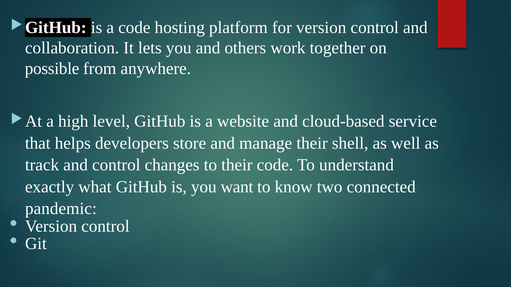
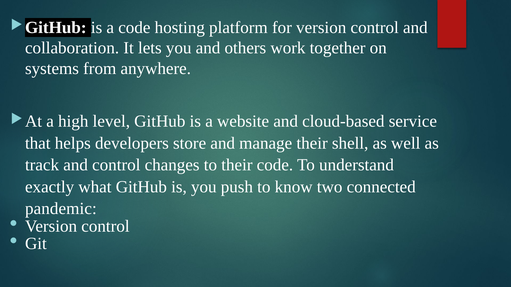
possible: possible -> systems
want: want -> push
